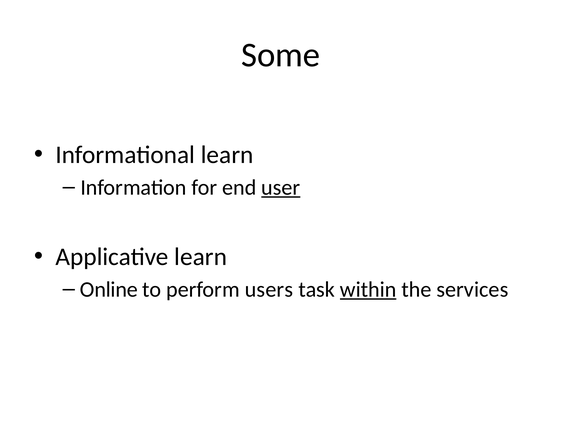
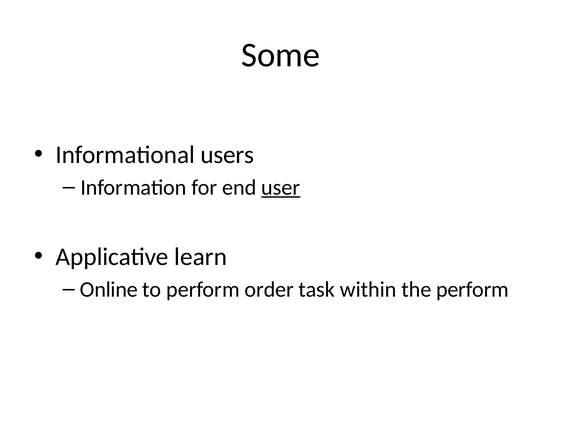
Informational learn: learn -> users
users: users -> order
within underline: present -> none
the services: services -> perform
